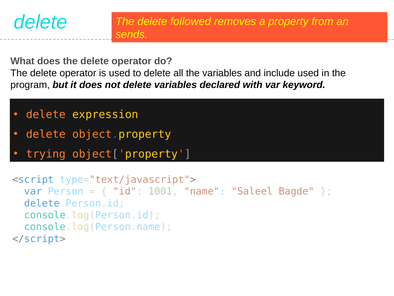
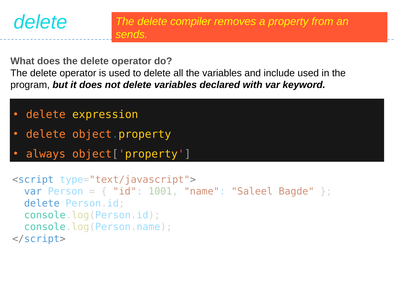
followed: followed -> compiler
trying: trying -> always
